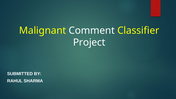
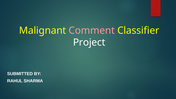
Comment colour: white -> pink
